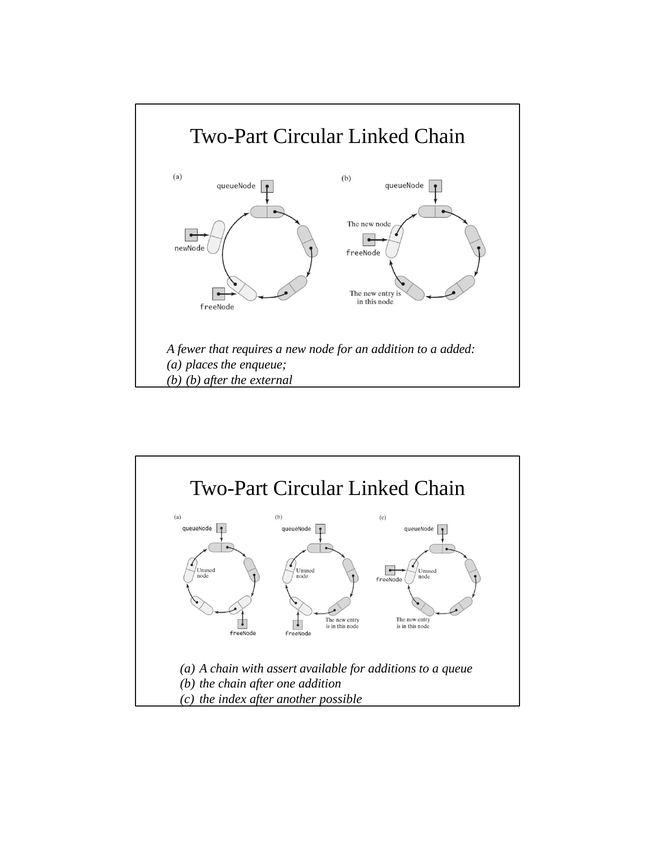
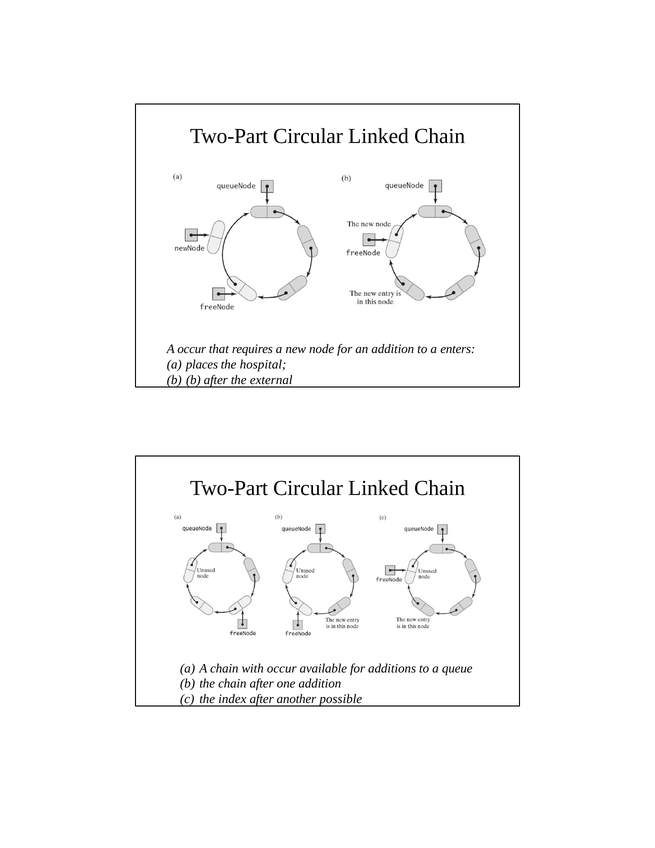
A fewer: fewer -> occur
added: added -> enters
enqueue: enqueue -> hospital
with assert: assert -> occur
